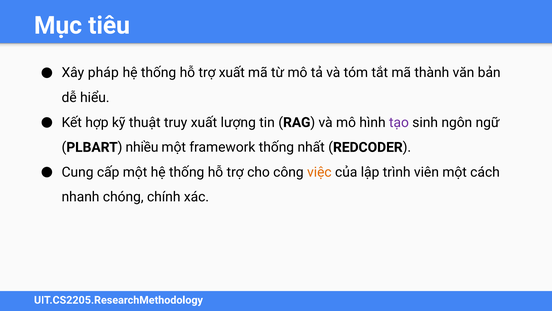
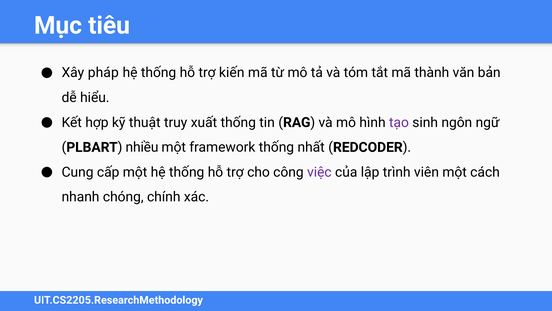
trợ xuất: xuất -> kiến
xuất lượng: lượng -> thống
việc colour: orange -> purple
